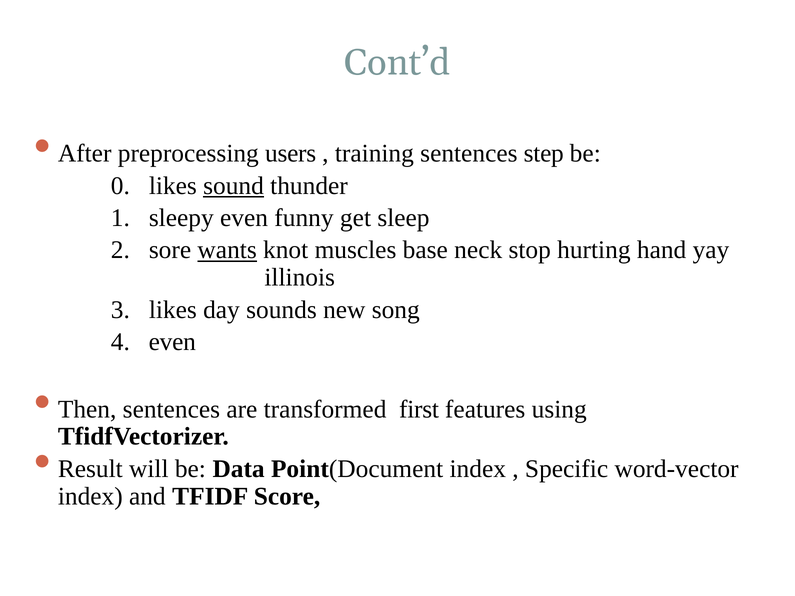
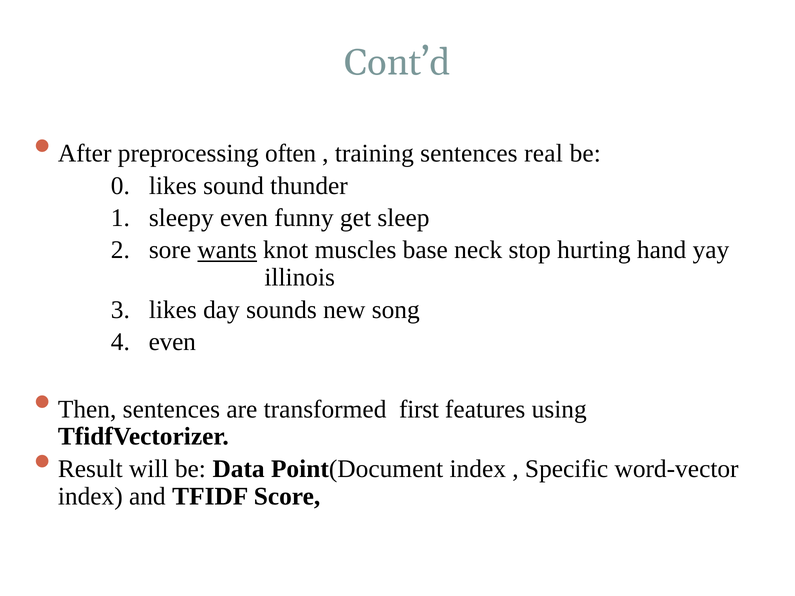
users: users -> often
step: step -> real
sound underline: present -> none
